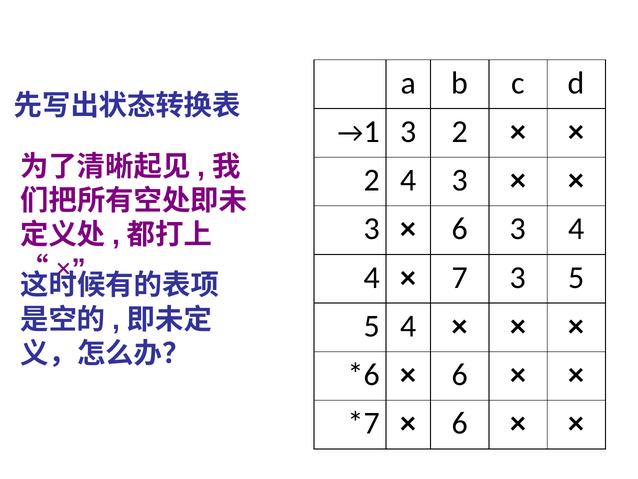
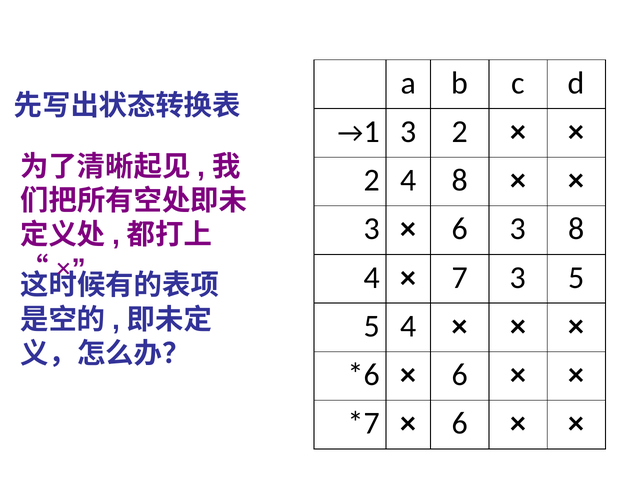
4 3: 3 -> 8
3 4: 4 -> 8
